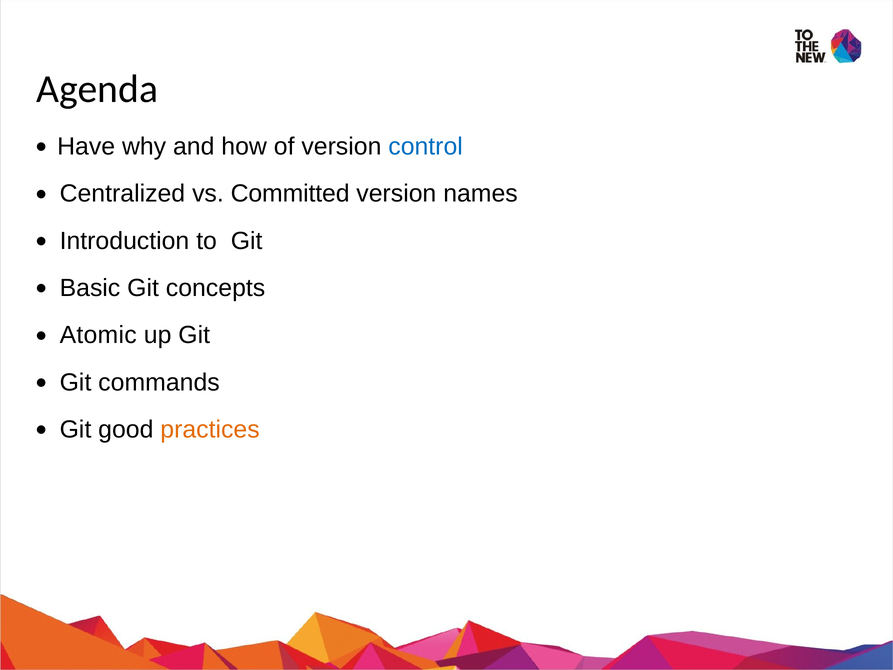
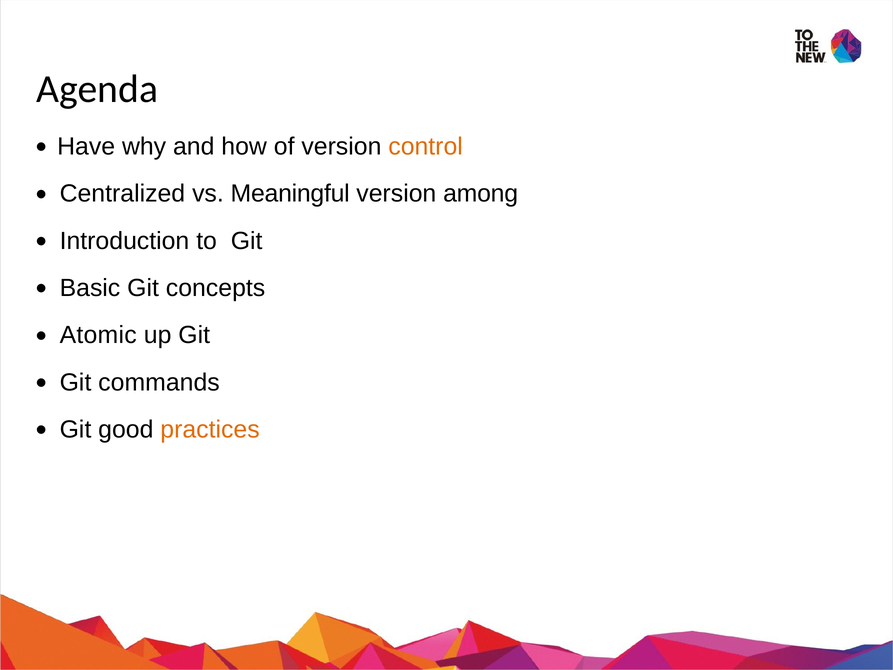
control colour: blue -> orange
Committed: Committed -> Meaningful
names: names -> among
